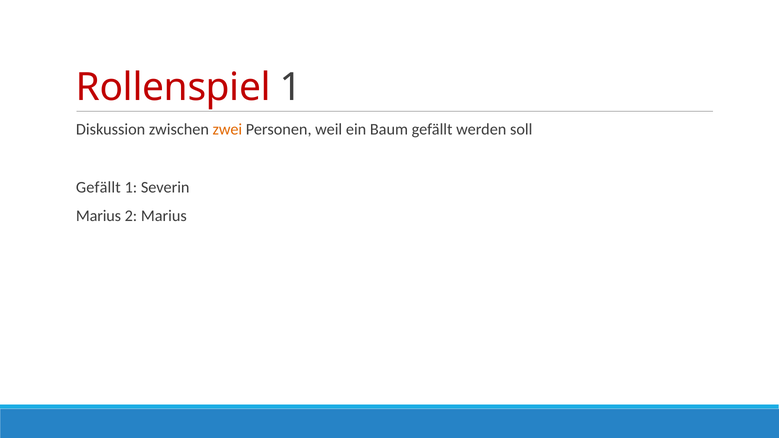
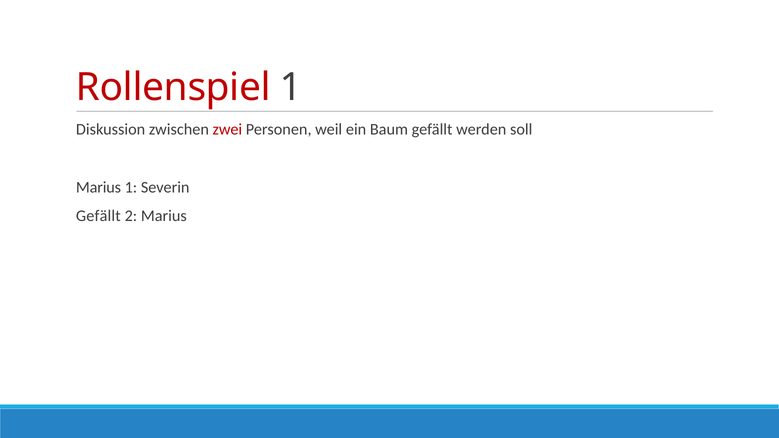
zwei colour: orange -> red
Gefällt at (98, 187): Gefällt -> Marius
Marius at (99, 216): Marius -> Gefällt
